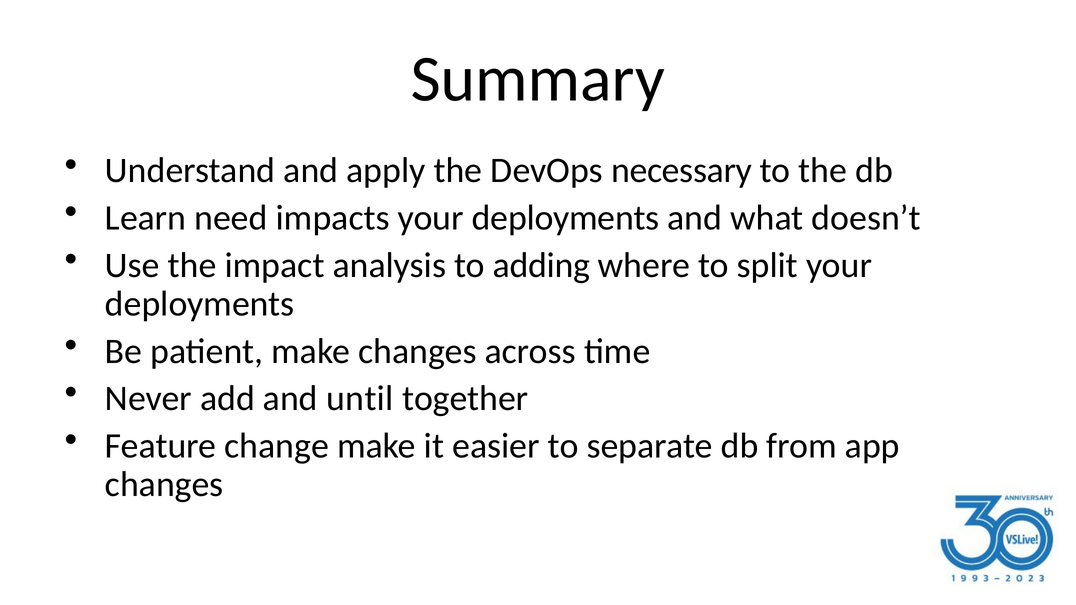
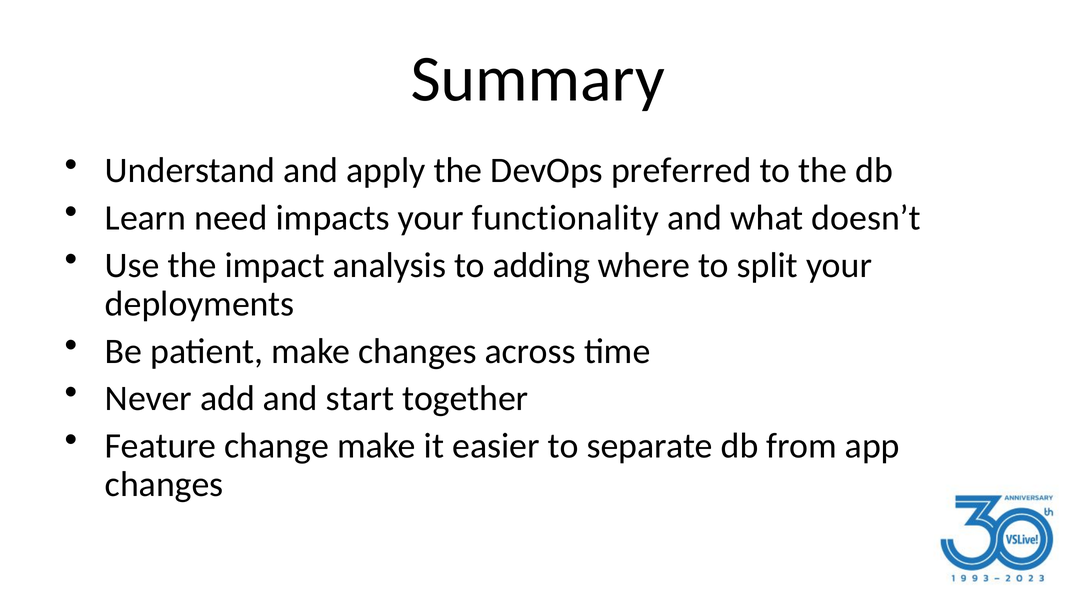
necessary: necessary -> preferred
impacts your deployments: deployments -> functionality
until: until -> start
